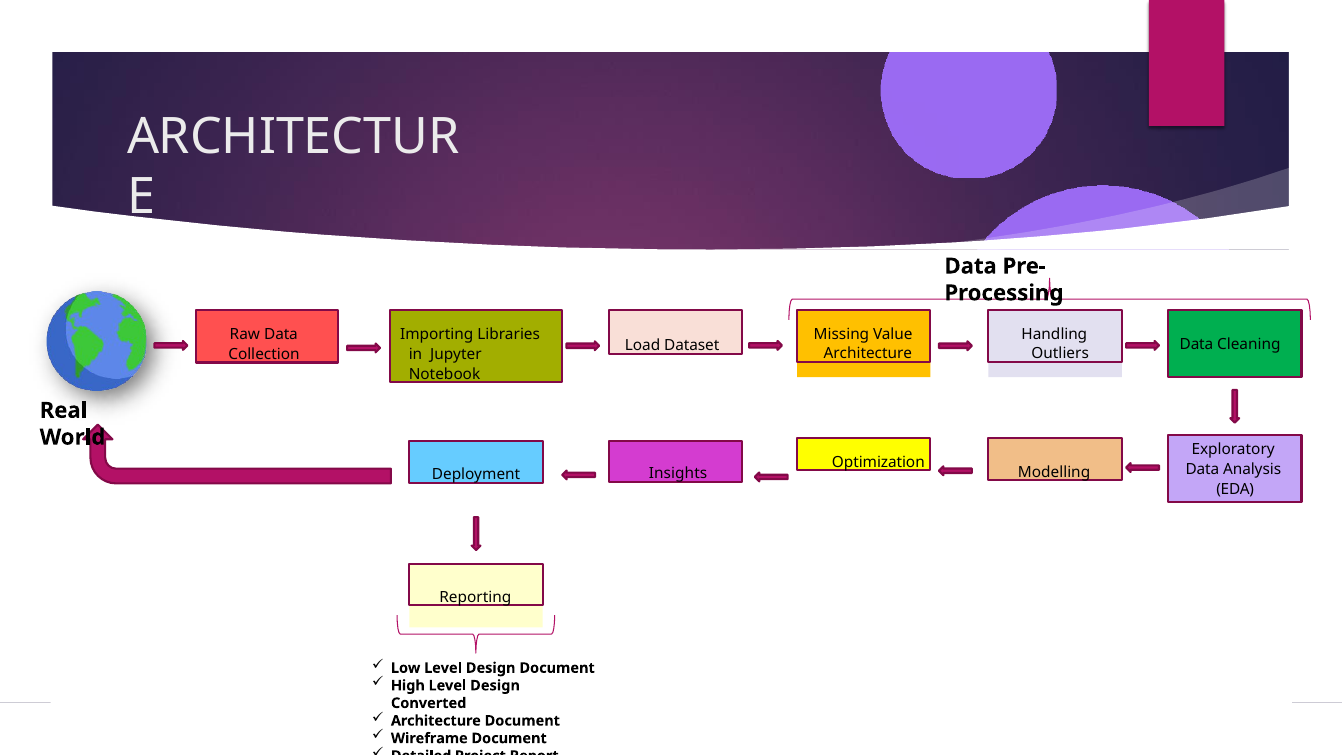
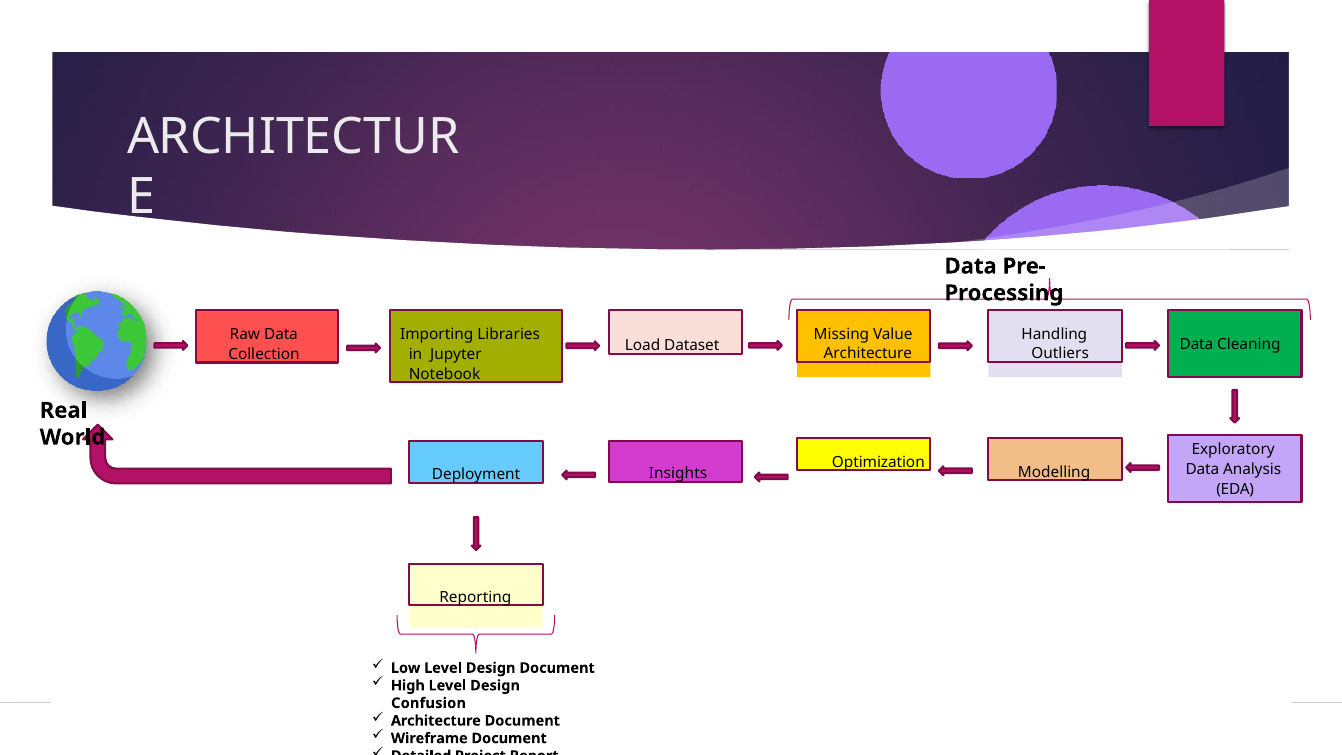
Converted: Converted -> Confusion
